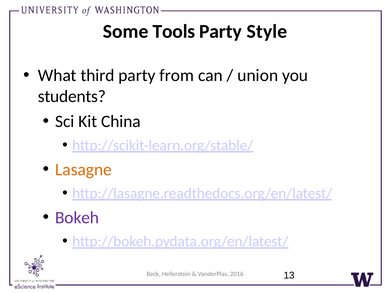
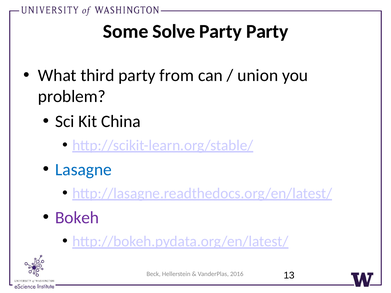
Tools: Tools -> Solve
Party Style: Style -> Party
students: students -> problem
Lasagne colour: orange -> blue
